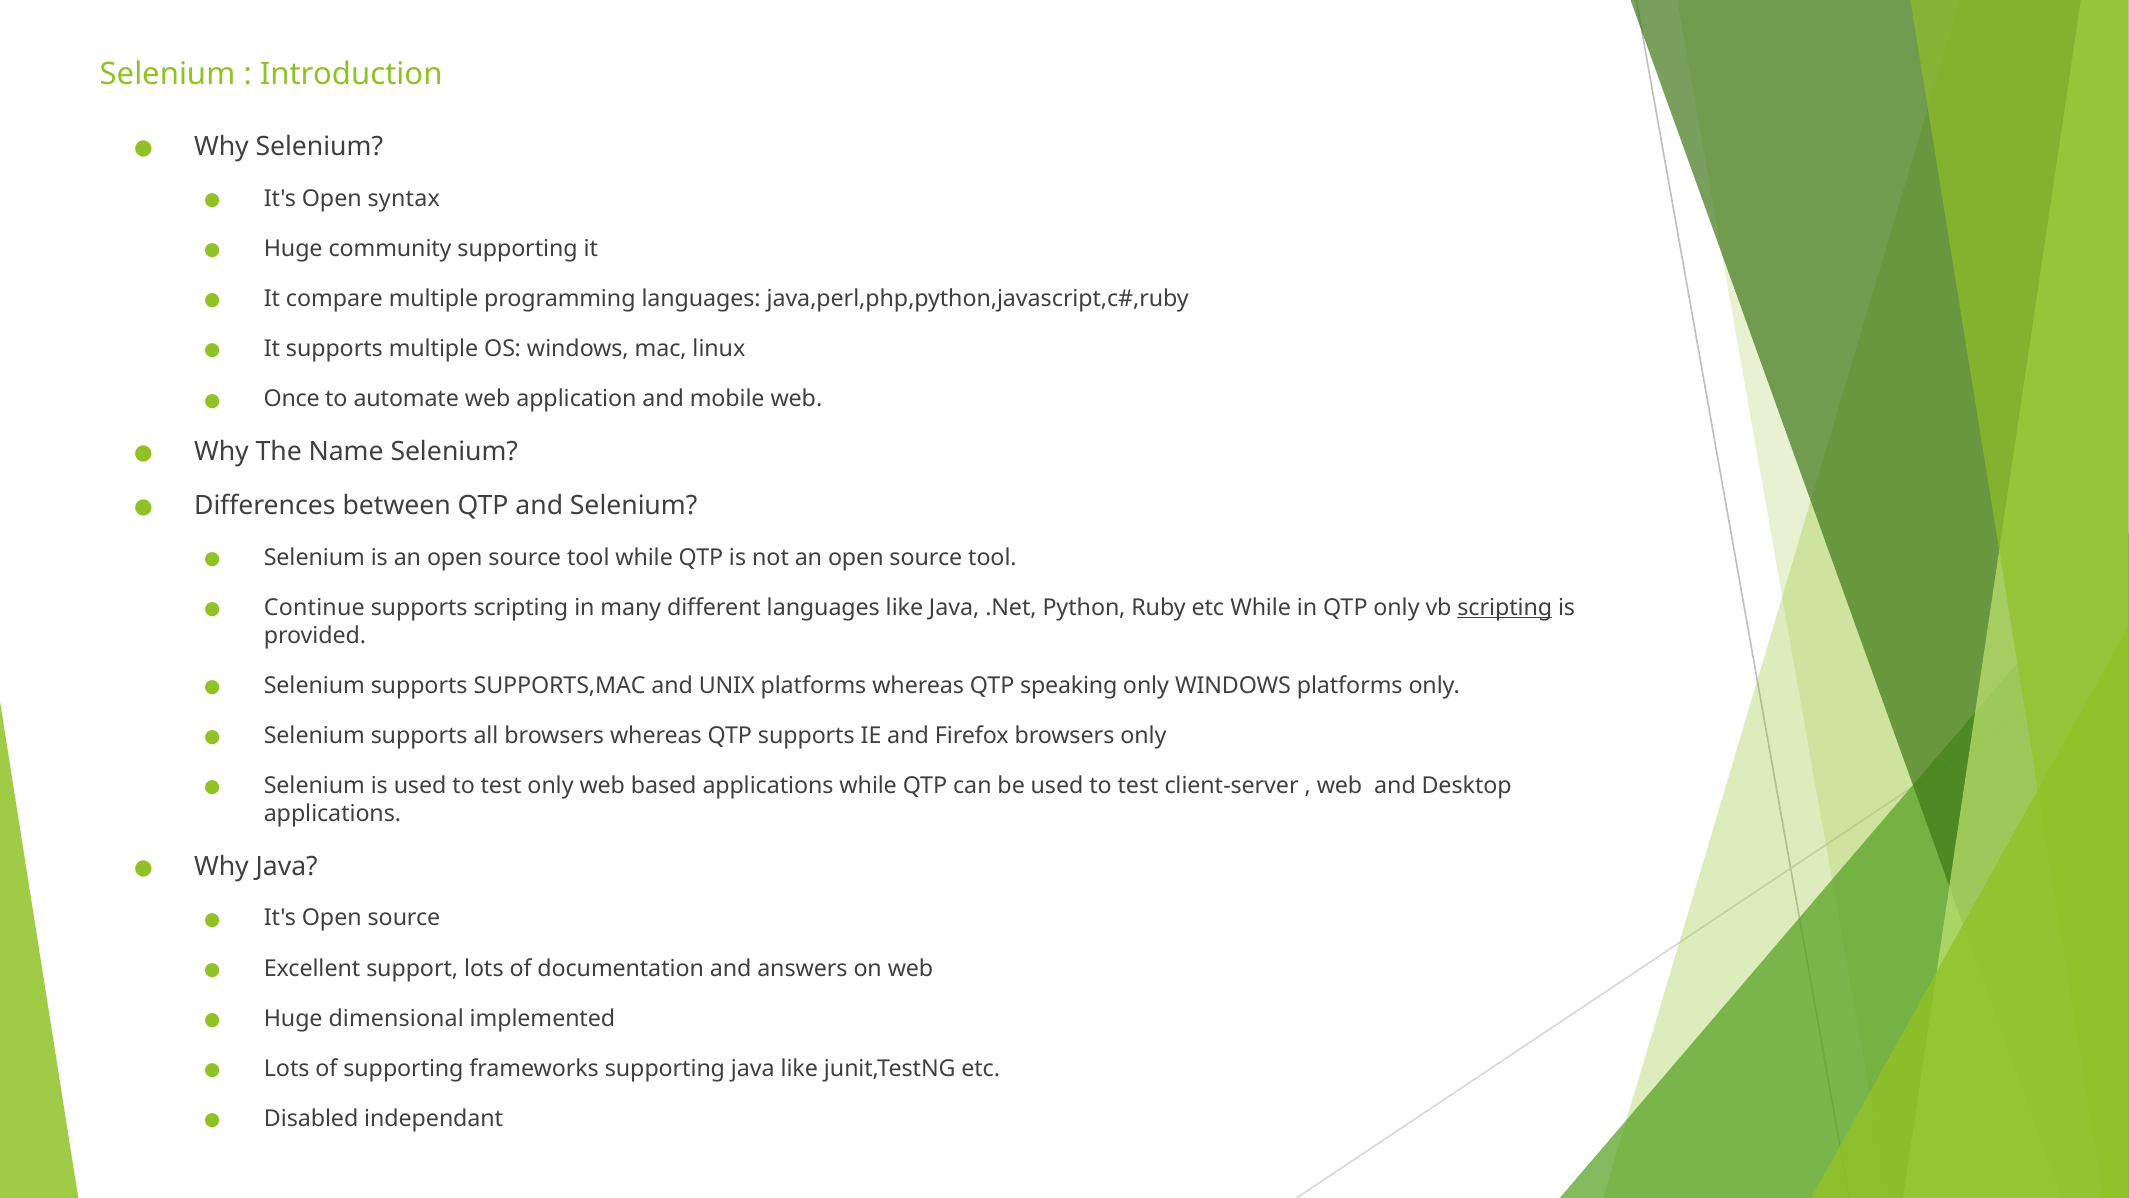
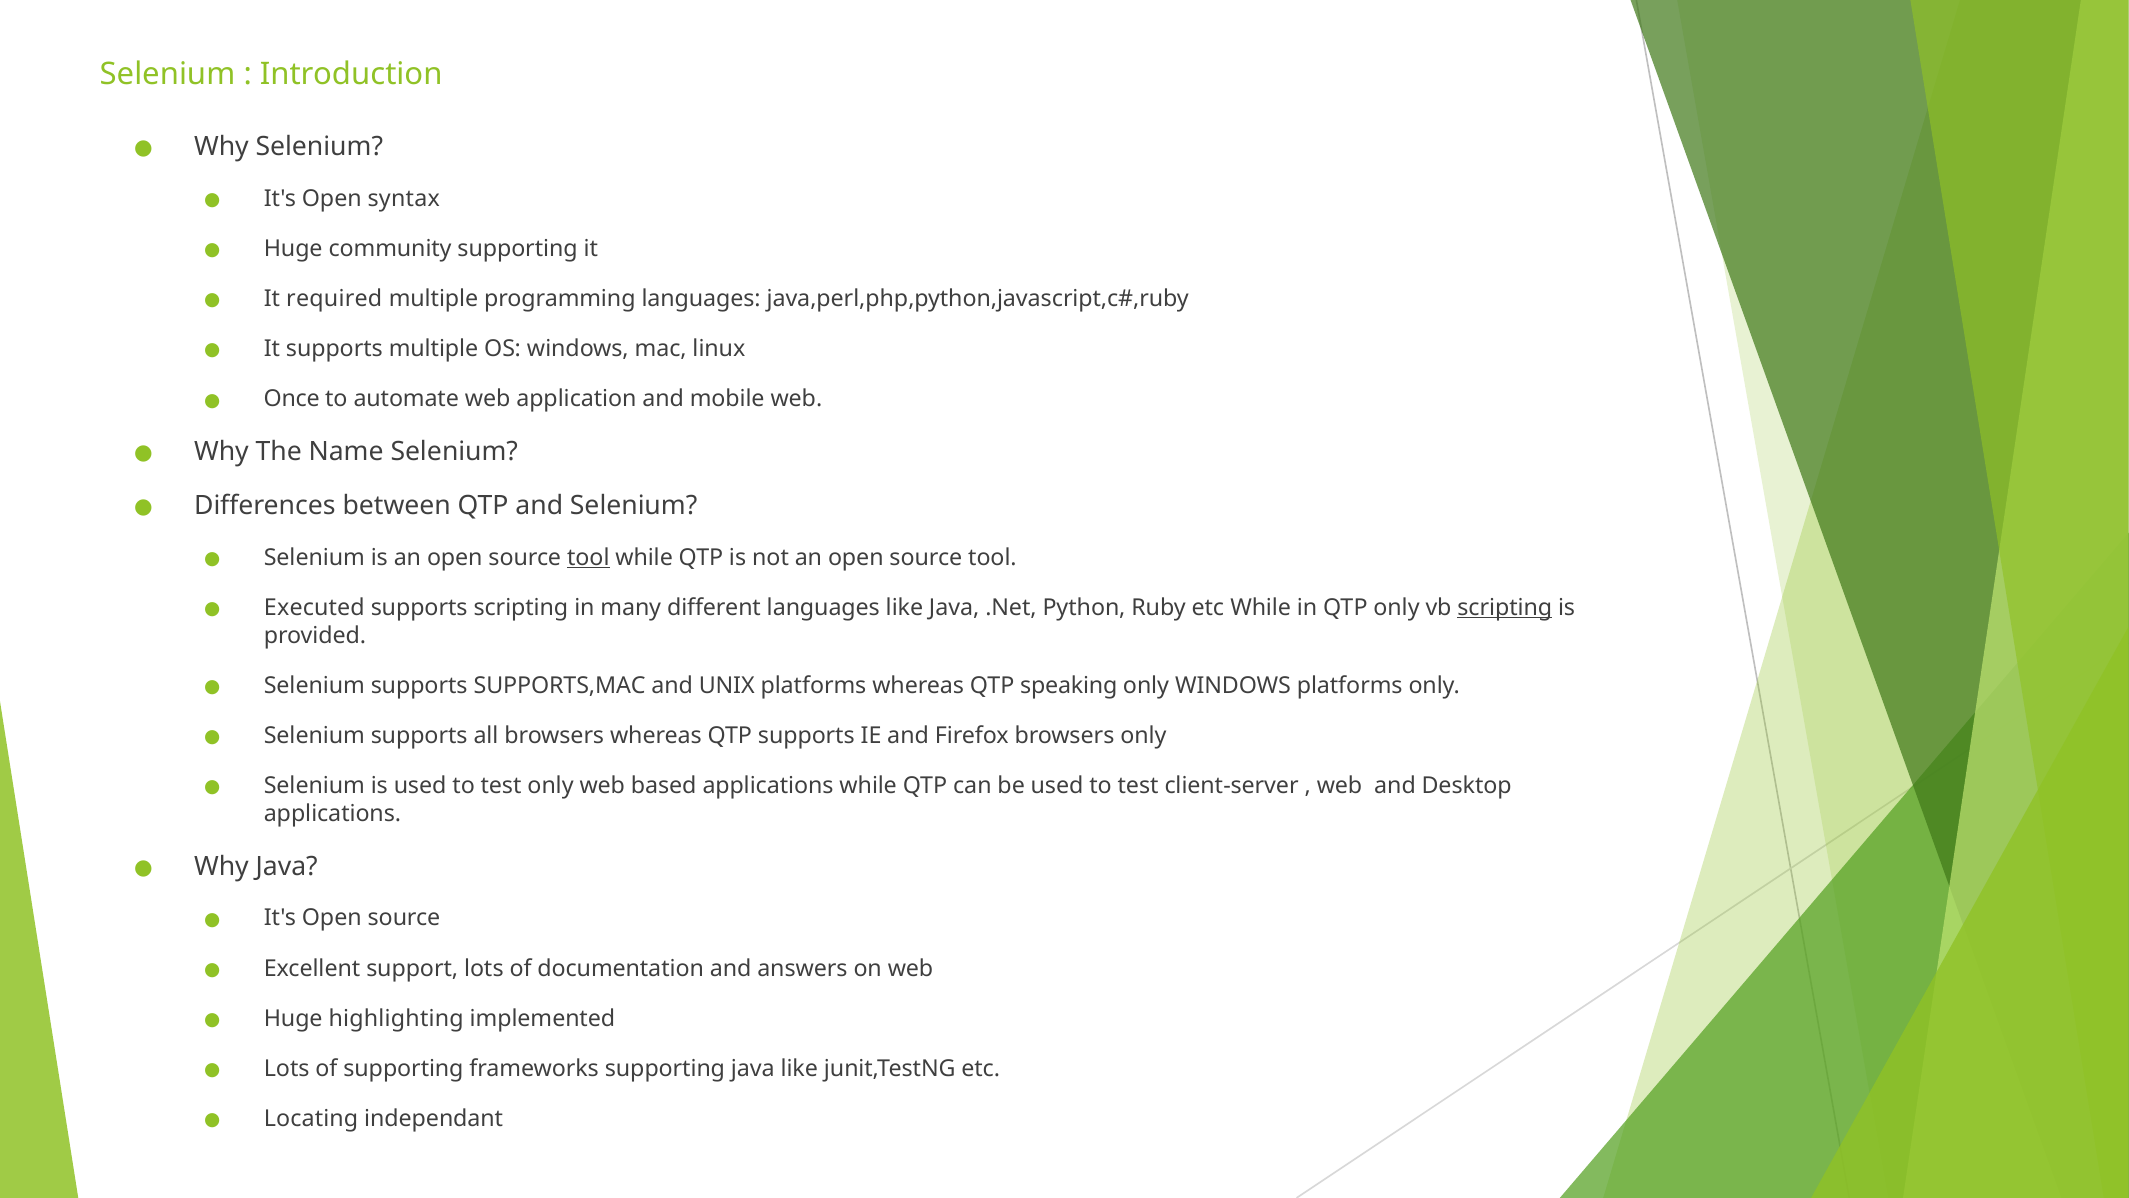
compare: compare -> required
tool at (588, 557) underline: none -> present
Continue: Continue -> Executed
dimensional: dimensional -> highlighting
Disabled: Disabled -> Locating
